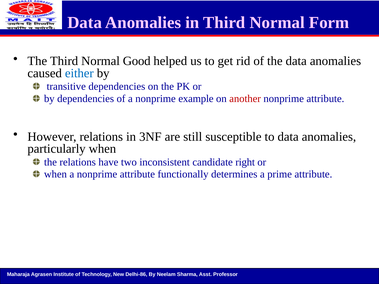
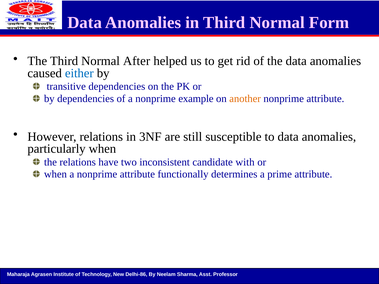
Good: Good -> After
another colour: red -> orange
right: right -> with
